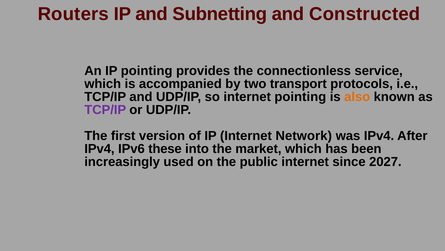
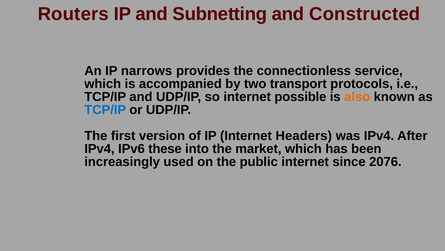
IP pointing: pointing -> narrows
internet pointing: pointing -> possible
TCP/IP at (105, 110) colour: purple -> blue
Network: Network -> Headers
2027: 2027 -> 2076
